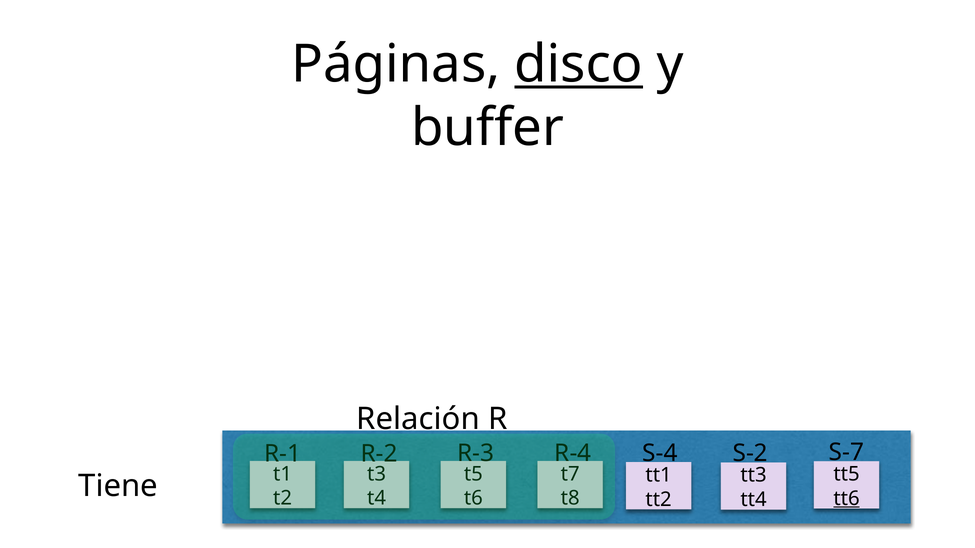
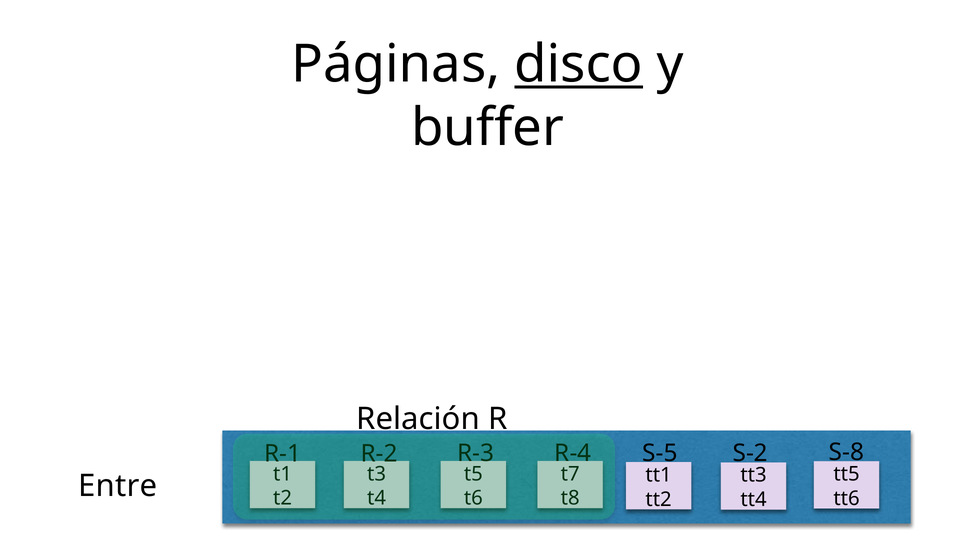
S-4: S-4 -> S-5
S-7: S-7 -> S-8
Tiene: Tiene -> Entre
tt6 underline: present -> none
